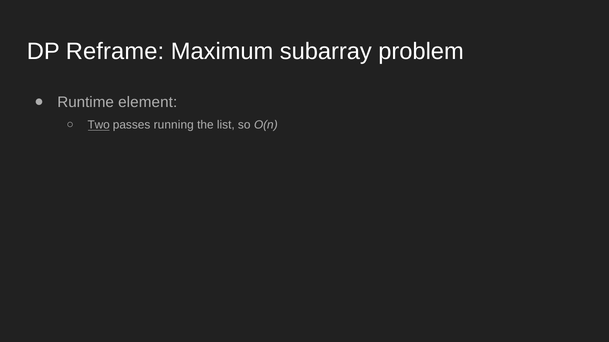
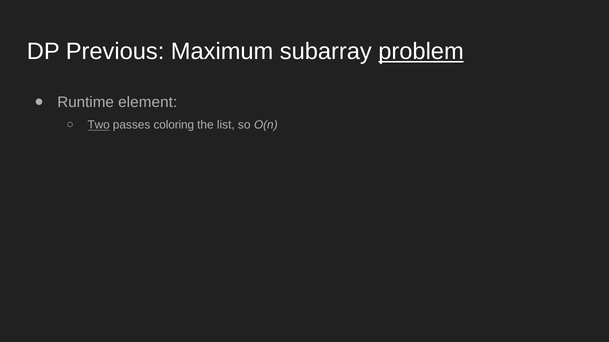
Reframe: Reframe -> Previous
problem underline: none -> present
running: running -> coloring
